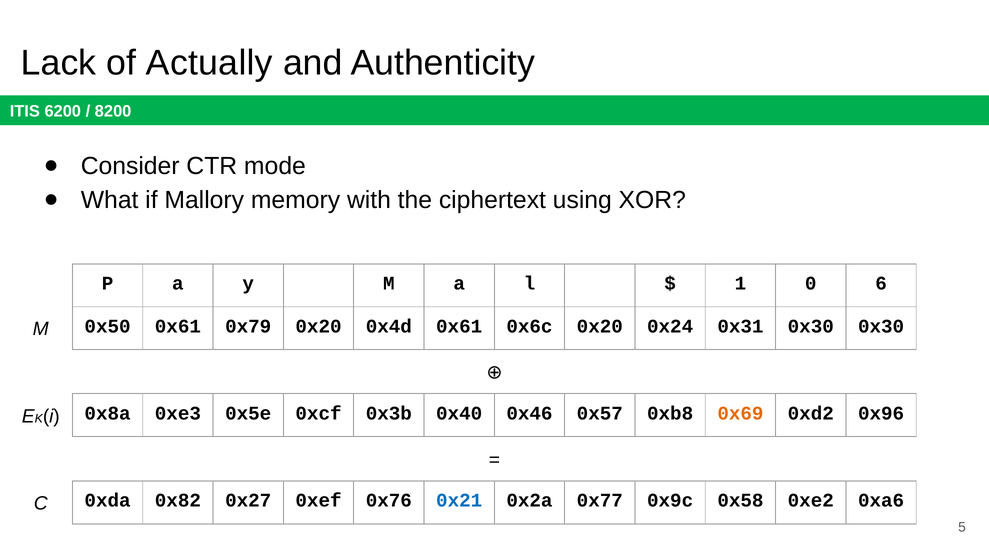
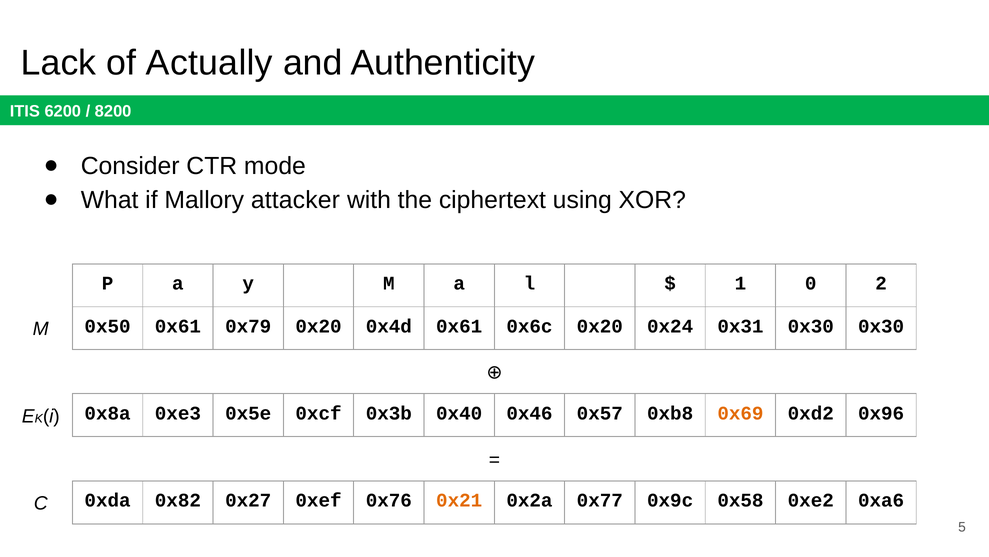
memory: memory -> attacker
6: 6 -> 2
0x21 colour: blue -> orange
